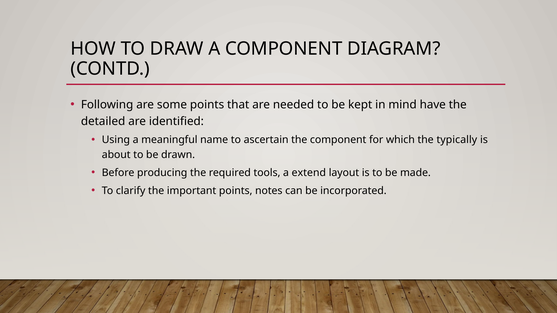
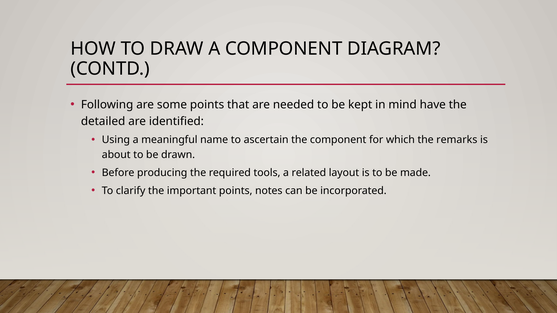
typically: typically -> remarks
extend: extend -> related
